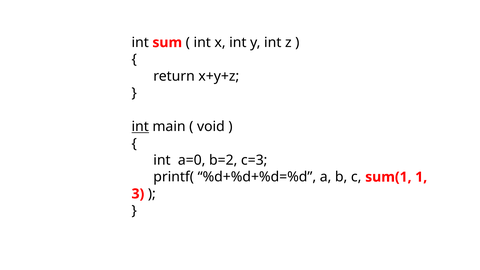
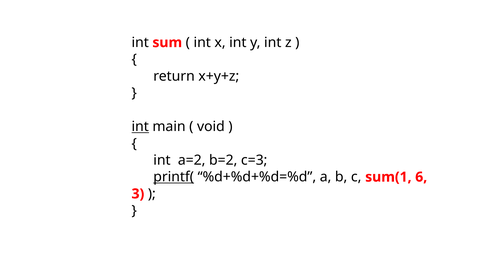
a=0: a=0 -> a=2
printf( underline: none -> present
1: 1 -> 6
